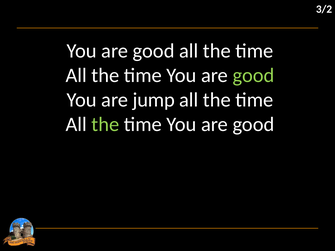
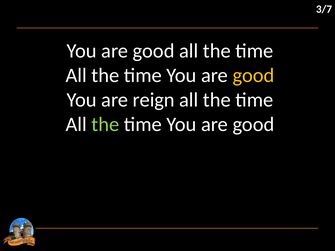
3/2: 3/2 -> 3/7
good at (253, 76) colour: light green -> yellow
jump: jump -> reign
